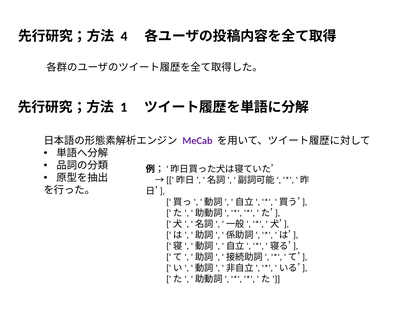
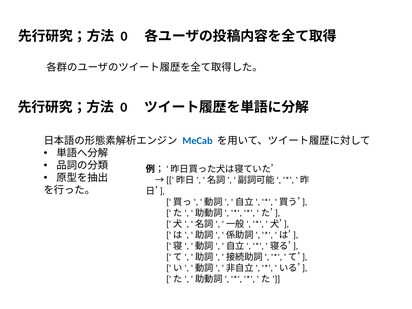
4 at (124, 36): 4 -> 0
1 at (124, 107): 1 -> 0
MeCab colour: purple -> blue
